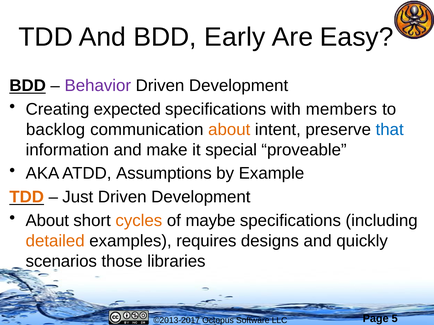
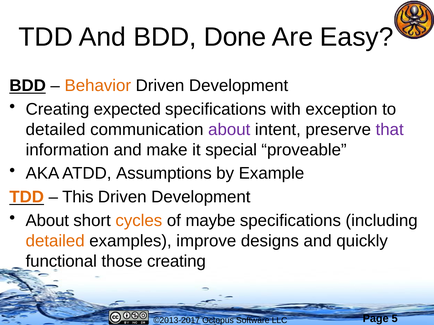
Early: Early -> Done
Behavior colour: purple -> orange
members: members -> exception
backlog at (56, 130): backlog -> detailed
about at (229, 130) colour: orange -> purple
that colour: blue -> purple
Just: Just -> This
requires: requires -> improve
scenarios: scenarios -> functional
those libraries: libraries -> creating
